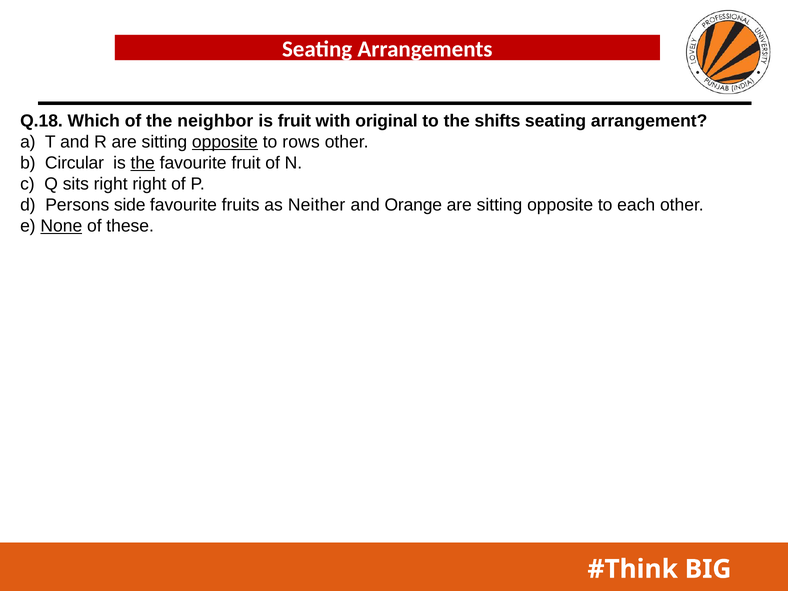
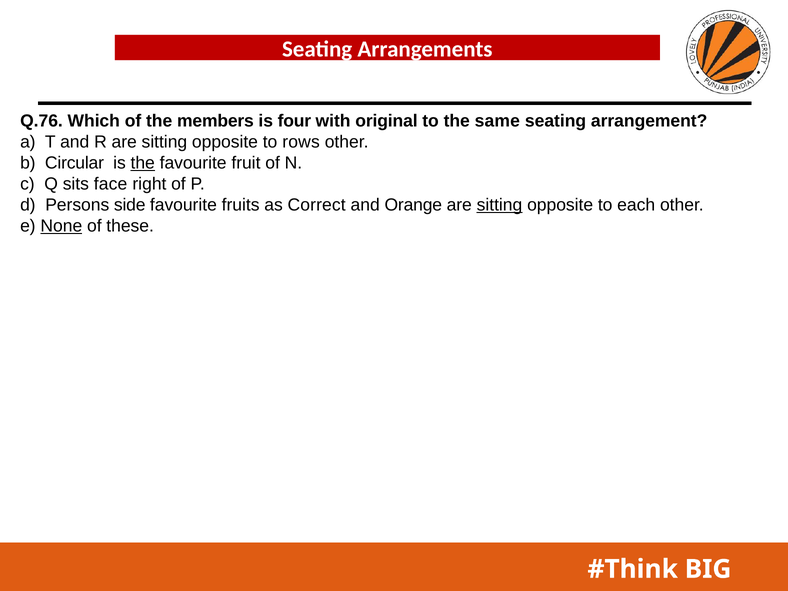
Q.18: Q.18 -> Q.76
neighbor: neighbor -> members
is fruit: fruit -> four
shifts: shifts -> same
opposite at (225, 142) underline: present -> none
sits right: right -> face
Neither: Neither -> Correct
sitting at (499, 205) underline: none -> present
